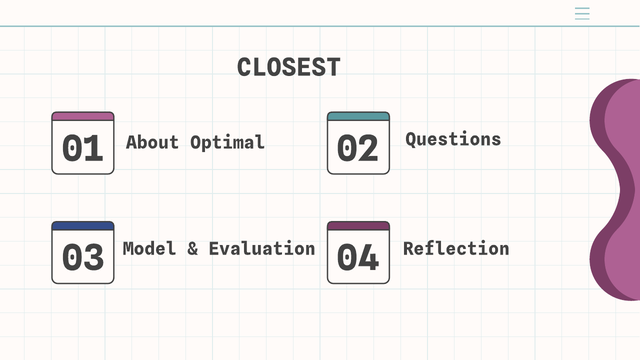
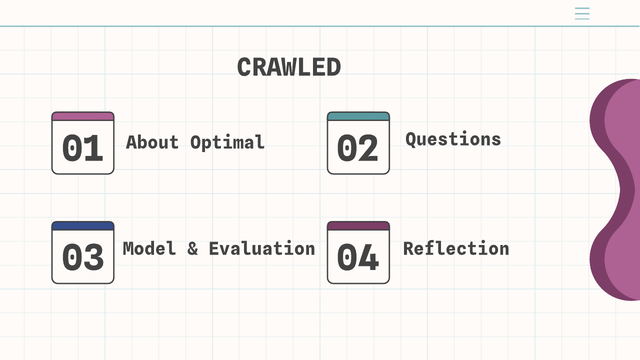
CLOSEST: CLOSEST -> CRAWLED
